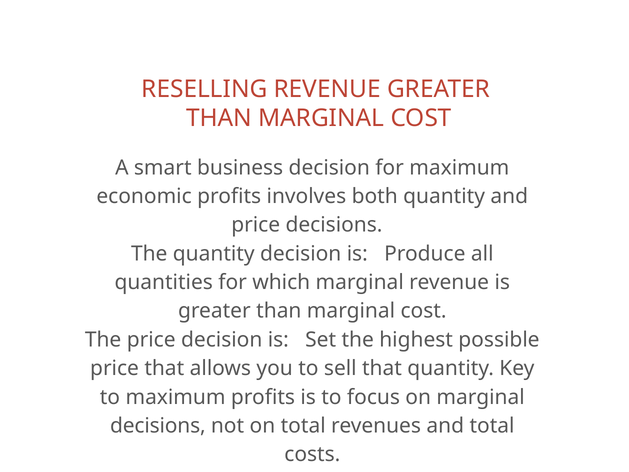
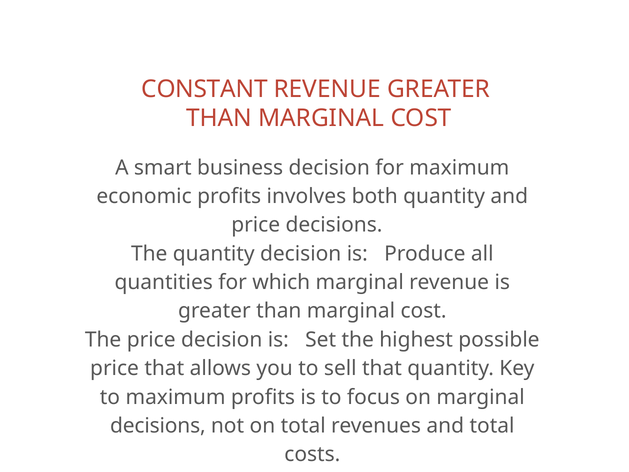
RESELLING: RESELLING -> CONSTANT
